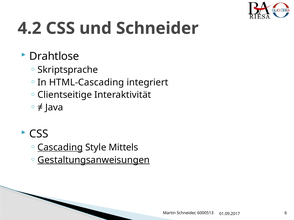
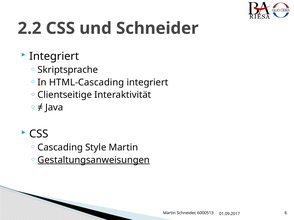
4.2: 4.2 -> 2.2
Drahtlose at (54, 56): Drahtlose -> Integriert
Cascading underline: present -> none
Style Mittels: Mittels -> Martin
